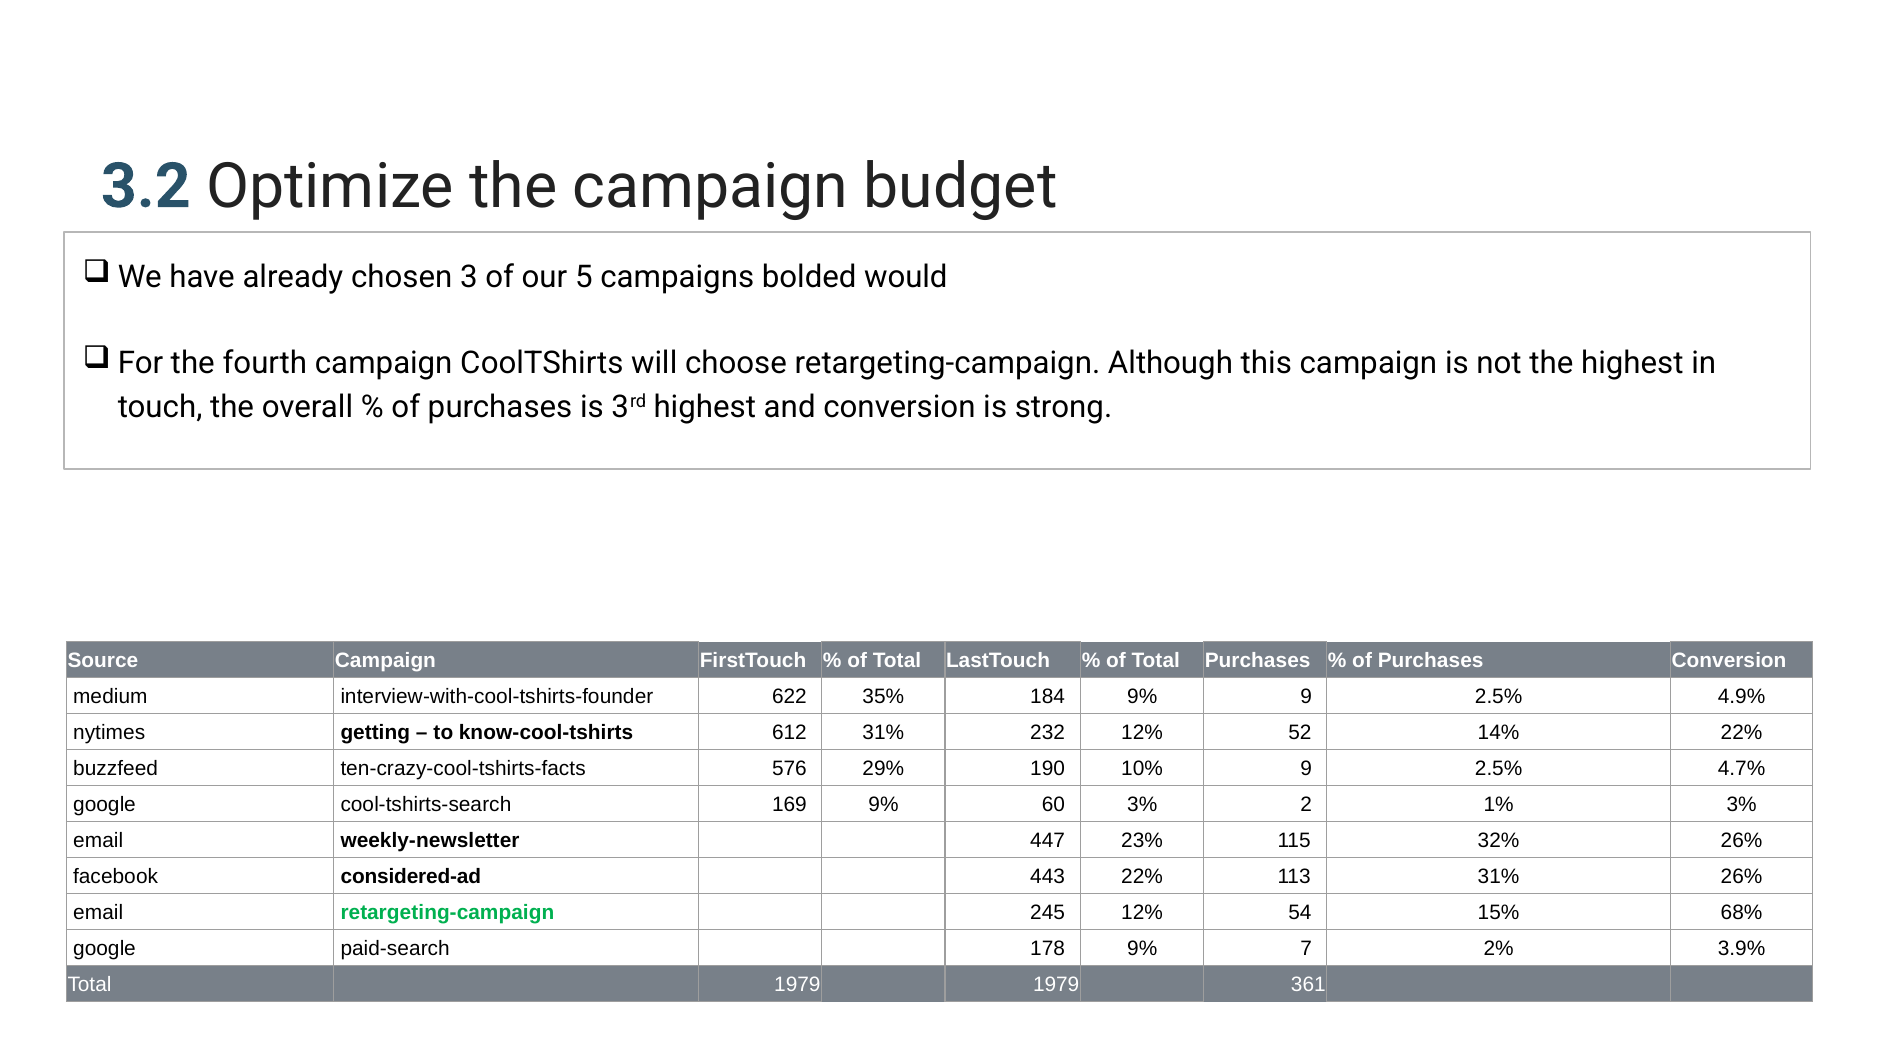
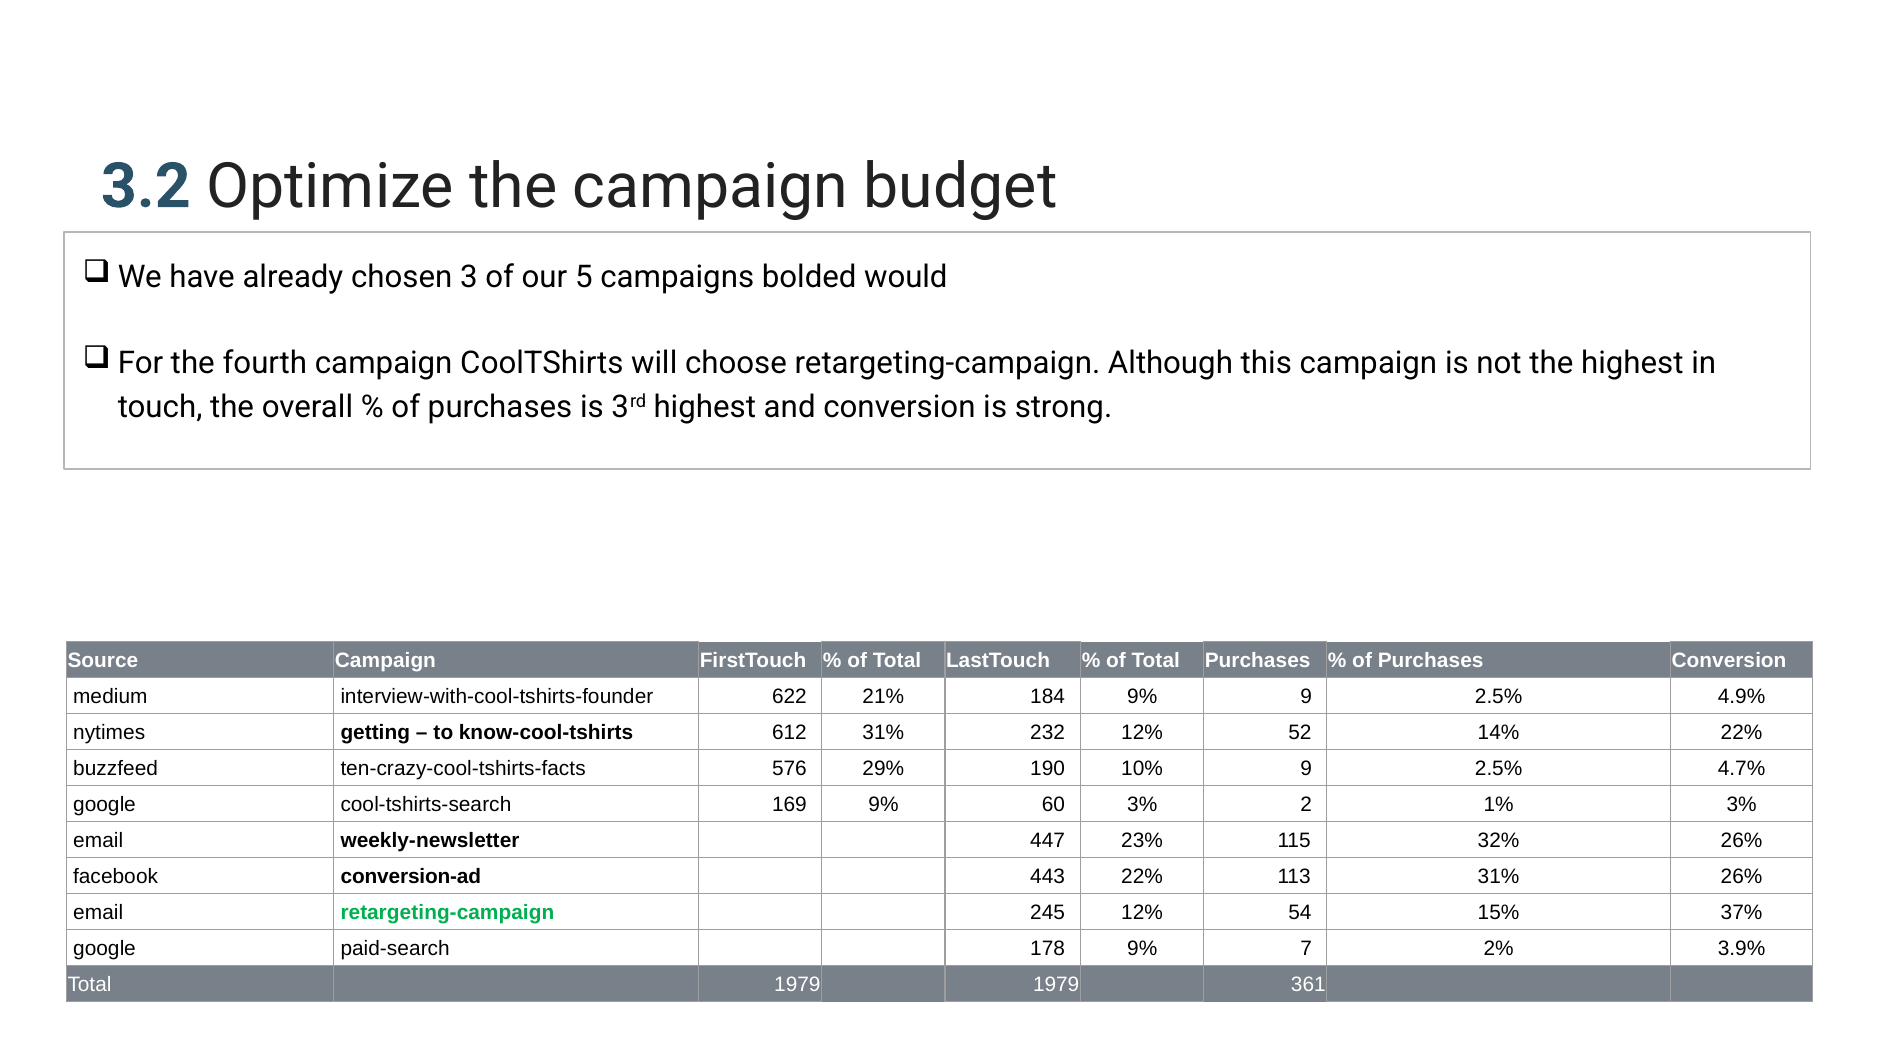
35%: 35% -> 21%
considered-ad: considered-ad -> conversion-ad
68%: 68% -> 37%
